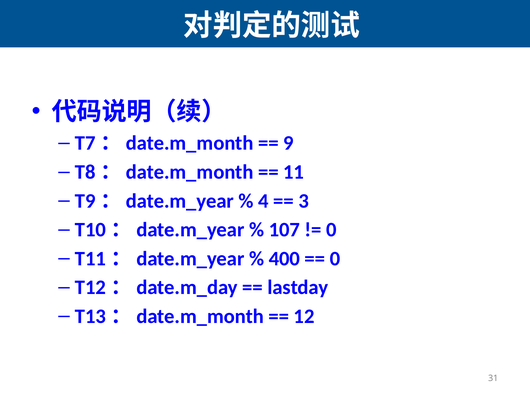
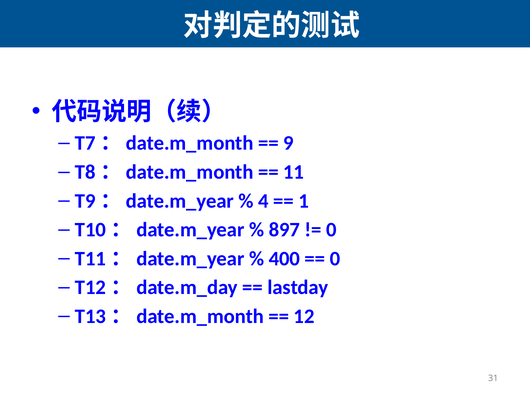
3: 3 -> 1
107: 107 -> 897
